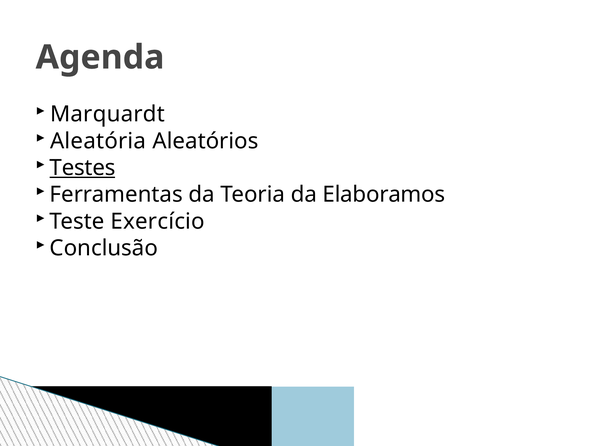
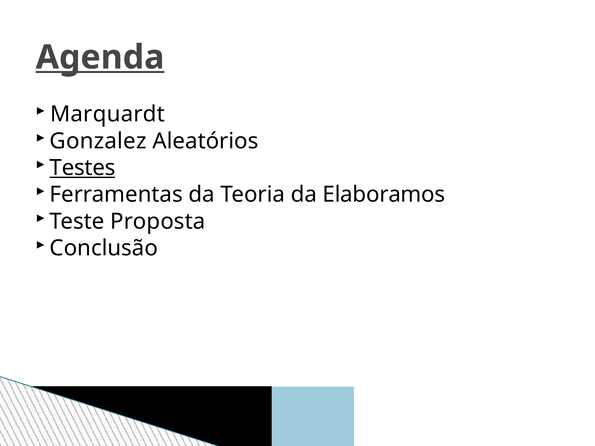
Agenda underline: none -> present
Aleatória: Aleatória -> Gonzalez
Exercício: Exercício -> Proposta
